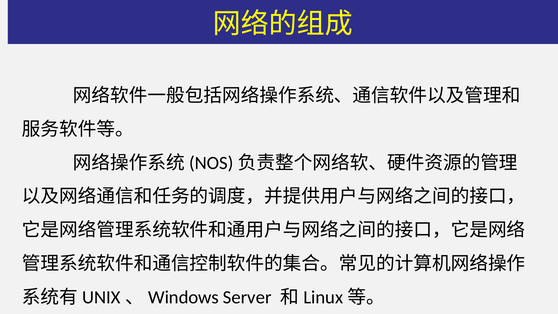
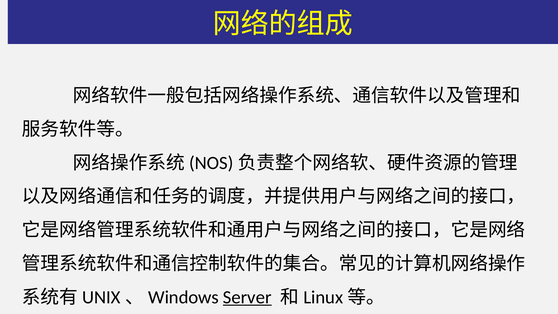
Server underline: none -> present
